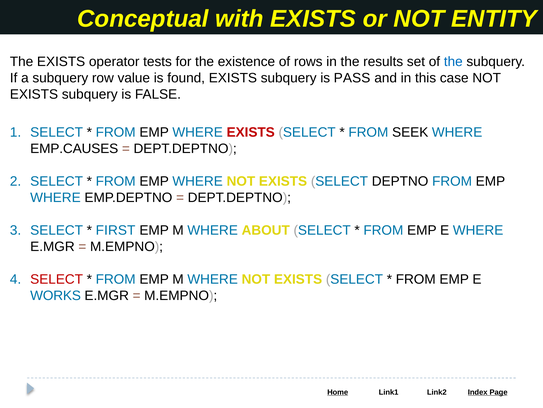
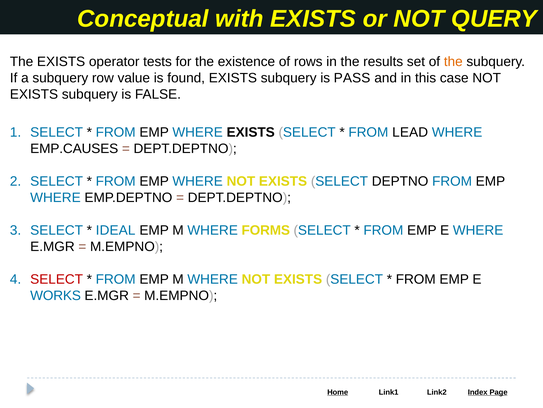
ENTITY: ENTITY -> QUERY
the at (453, 62) colour: blue -> orange
EXISTS at (251, 132) colour: red -> black
SEEK: SEEK -> LEAD
FIRST: FIRST -> IDEAL
ABOUT: ABOUT -> FORMS
